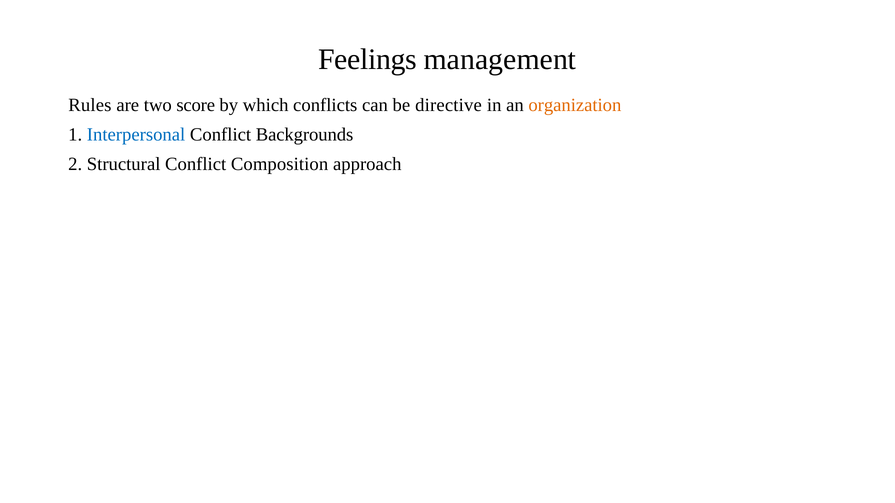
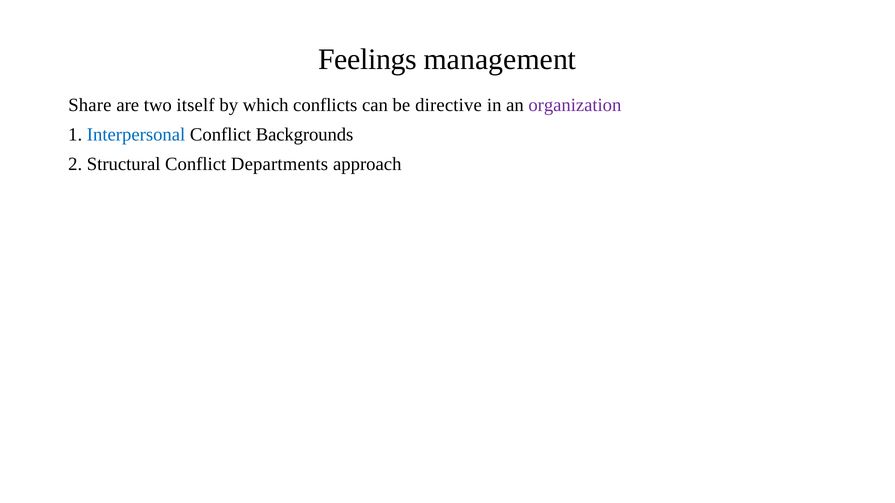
Rules: Rules -> Share
score: score -> itself
organization colour: orange -> purple
Composition: Composition -> Departments
